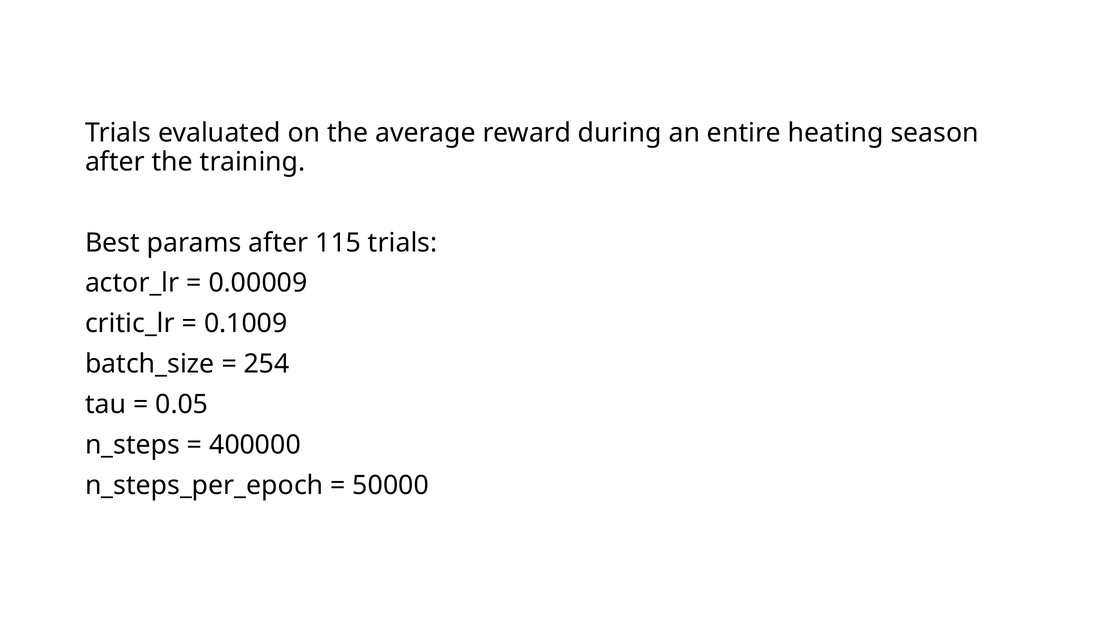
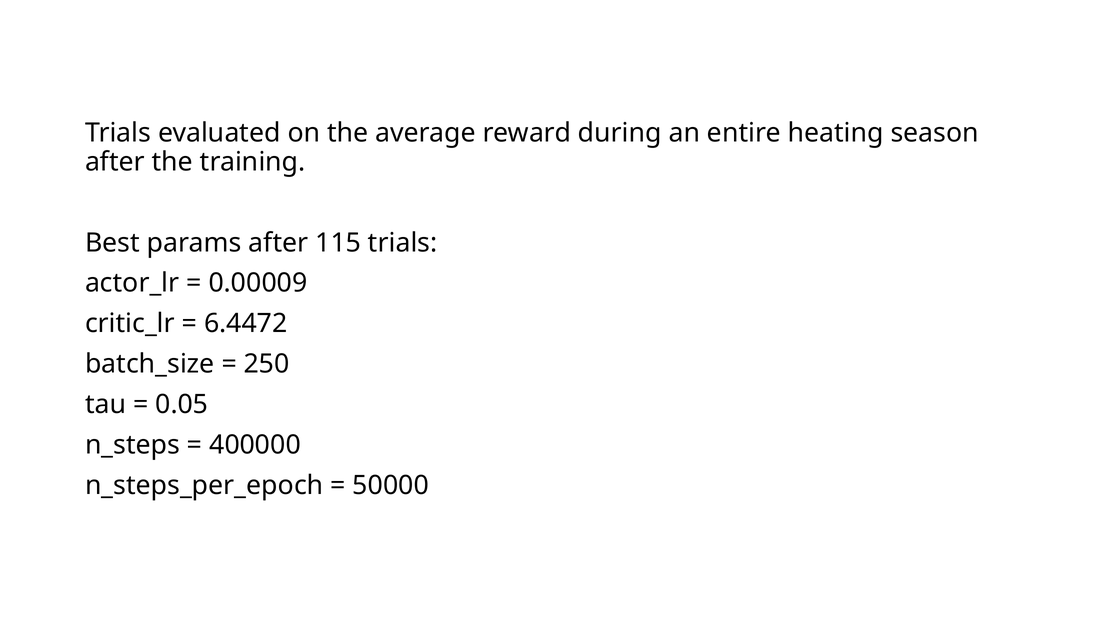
0.1009: 0.1009 -> 6.4472
254: 254 -> 250
